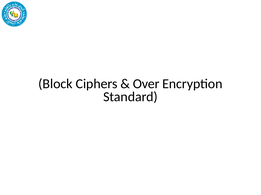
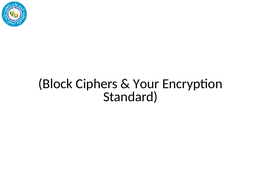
Over: Over -> Your
